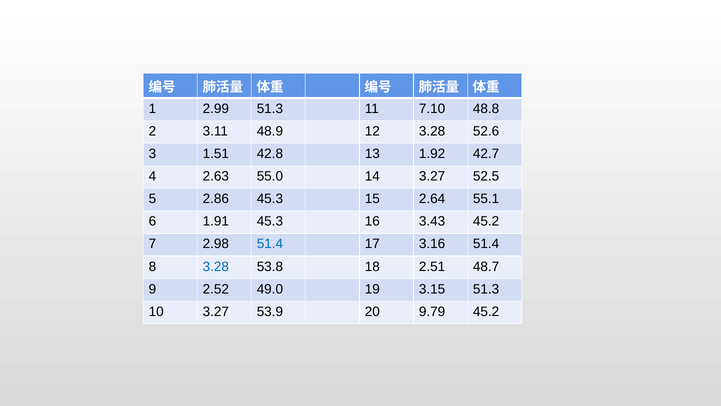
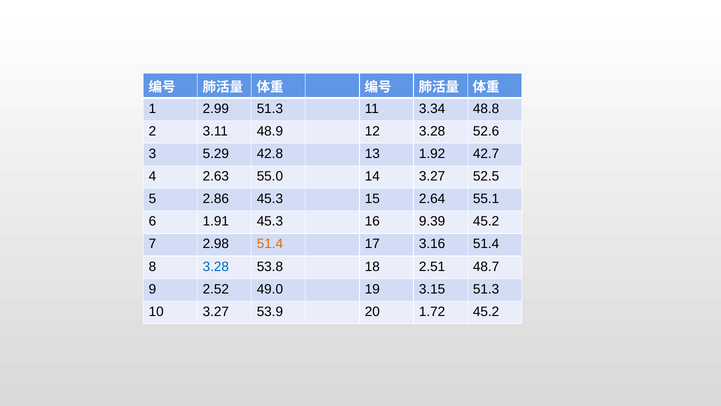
7.10: 7.10 -> 3.34
1.51: 1.51 -> 5.29
3.43: 3.43 -> 9.39
51.4 at (270, 244) colour: blue -> orange
9.79: 9.79 -> 1.72
